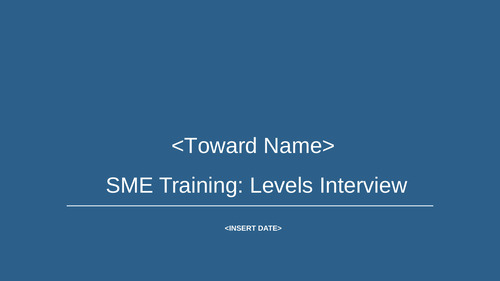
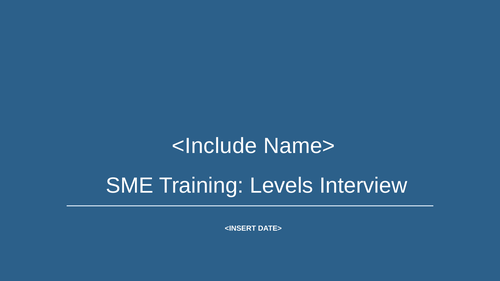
<Toward: <Toward -> <Include
